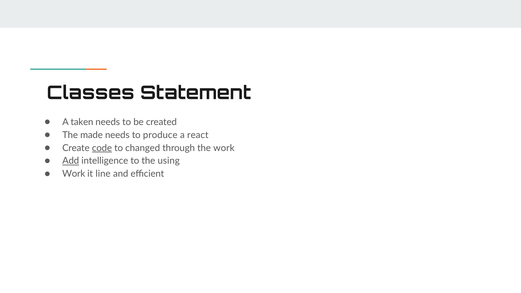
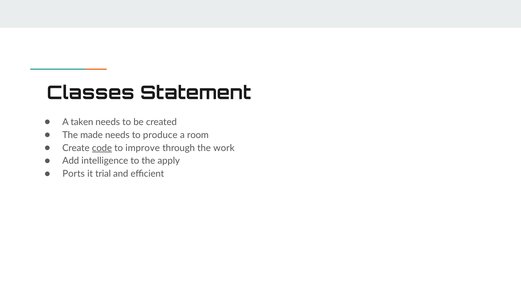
react: react -> room
changed: changed -> improve
Add underline: present -> none
using: using -> apply
Work at (74, 174): Work -> Ports
line: line -> trial
